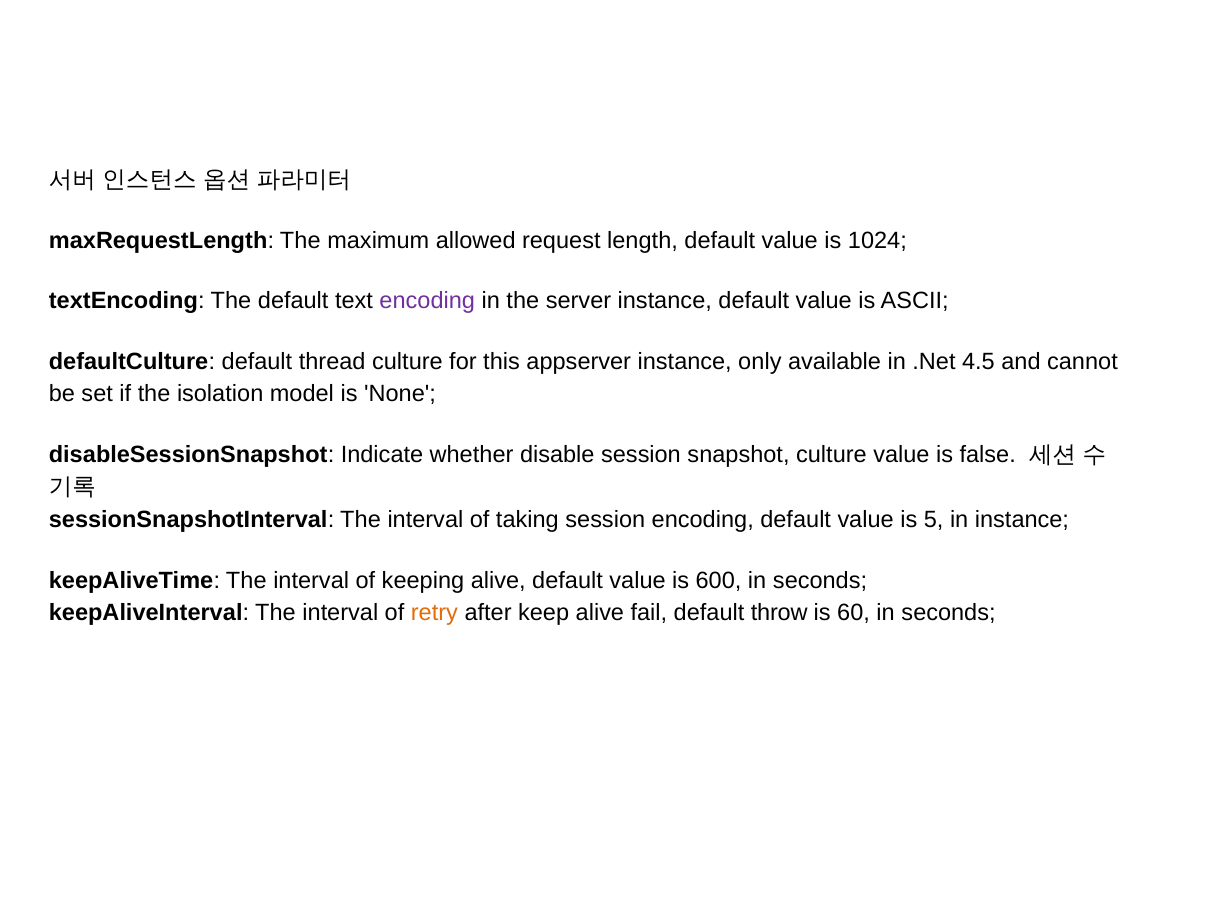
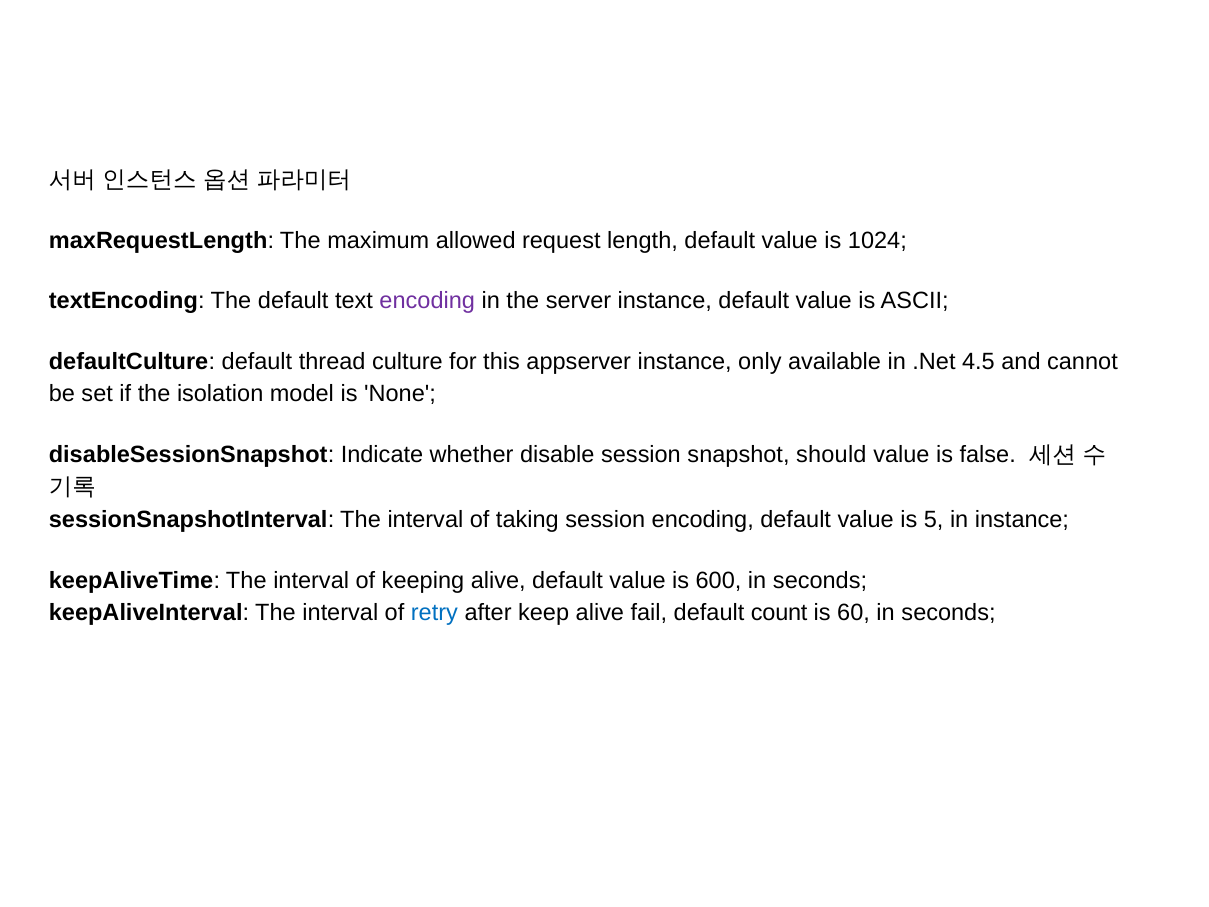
snapshot culture: culture -> should
retry colour: orange -> blue
throw: throw -> count
